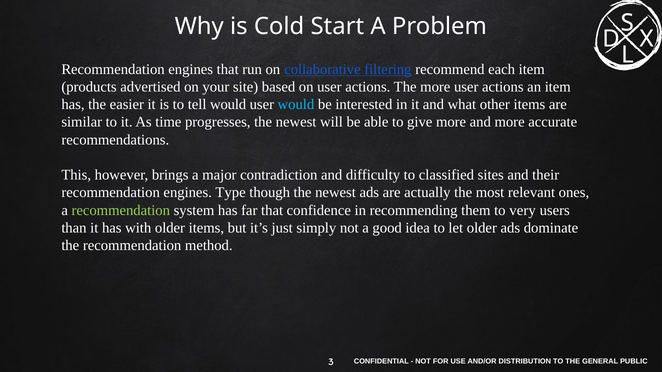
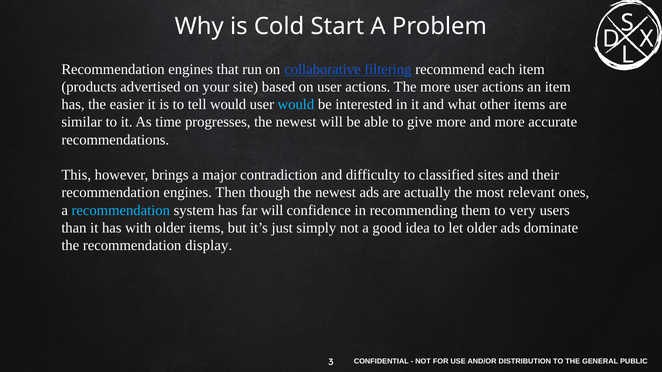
Type: Type -> Then
recommendation at (121, 210) colour: light green -> light blue
far that: that -> will
method: method -> display
